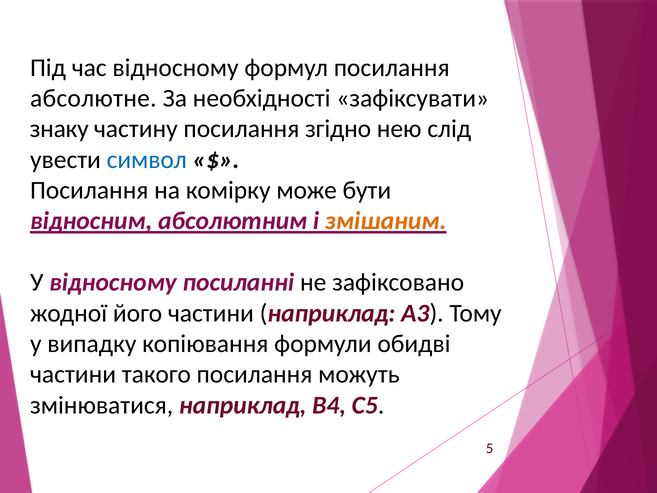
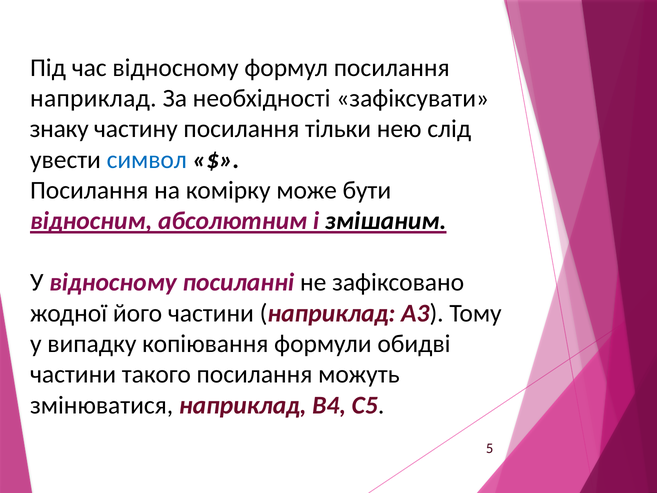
абсолютне at (93, 98): абсолютне -> наприклад
згідно: згідно -> тільки
змішаним colour: orange -> black
